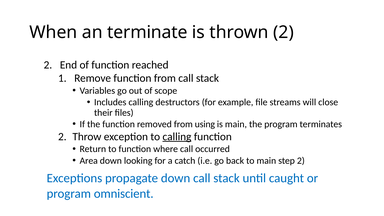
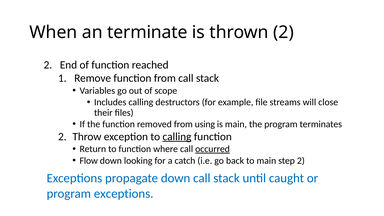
occurred underline: none -> present
Area: Area -> Flow
program omniscient: omniscient -> exceptions
